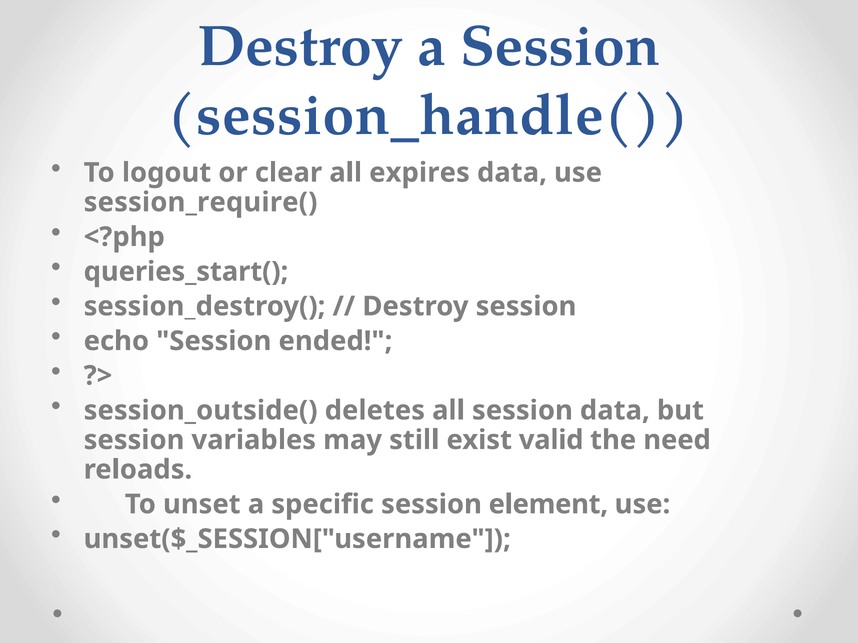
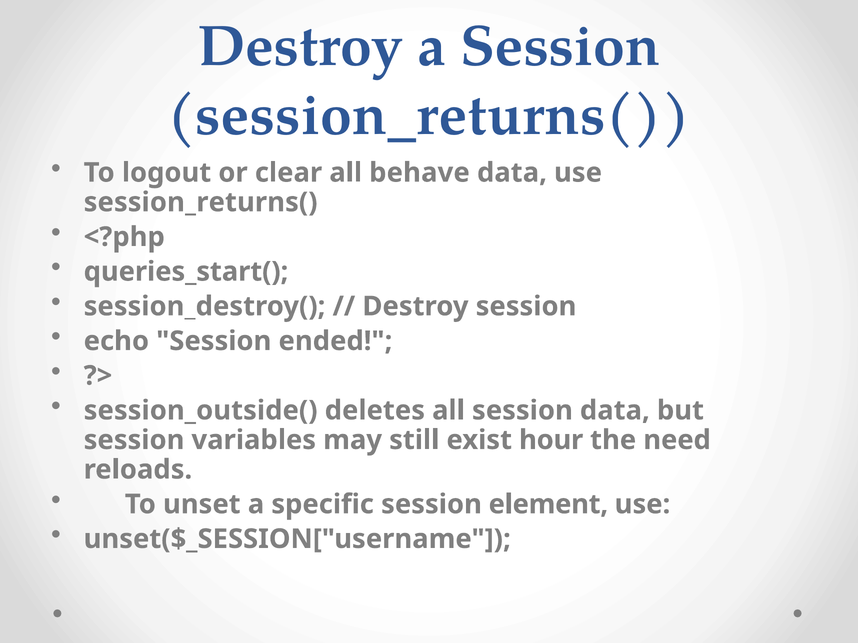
session_handle( at (428, 116): session_handle( -> session_returns(
expires: expires -> behave
session_require( at (201, 202): session_require( -> session_returns(
valid: valid -> hour
